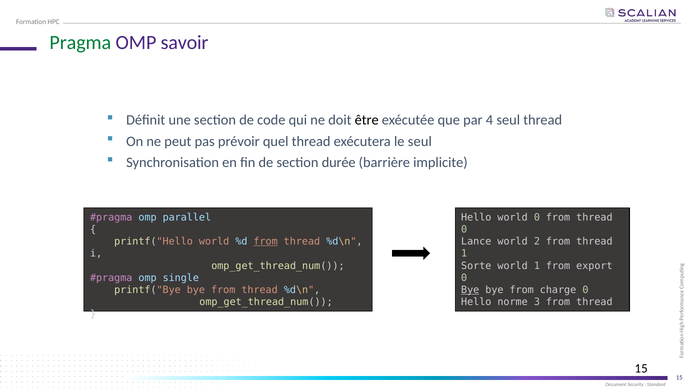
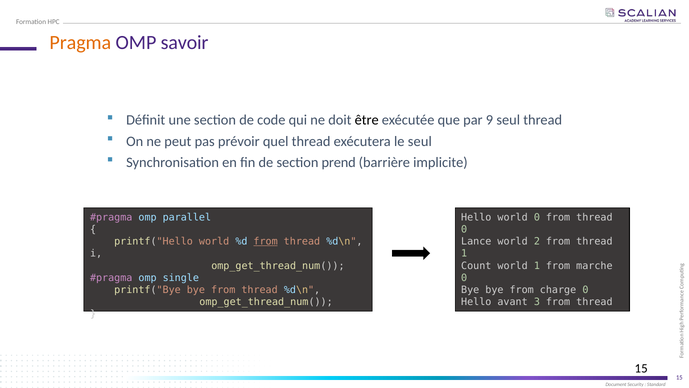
Pragma colour: green -> orange
4: 4 -> 9
durée: durée -> prend
Sorte: Sorte -> Count
export: export -> marche
Bye at (470, 290) underline: present -> none
norme: norme -> avant
